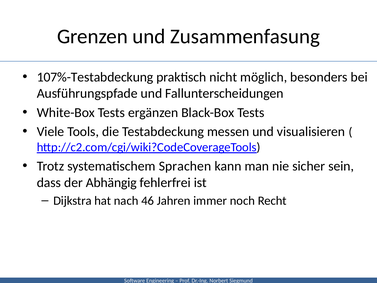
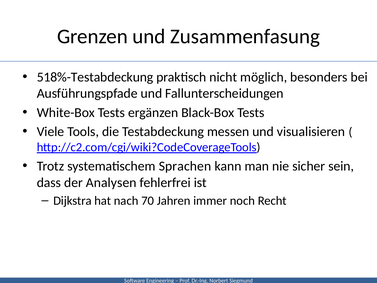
107%-Testabdeckung: 107%-Testabdeckung -> 518%-Testabdeckung
Abhängig: Abhängig -> Analysen
46: 46 -> 70
